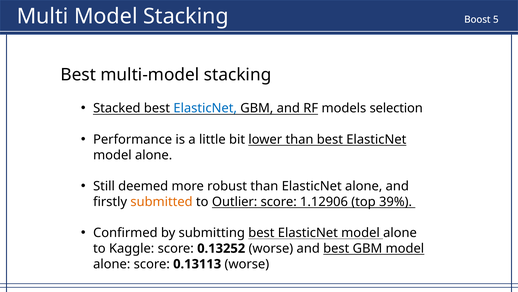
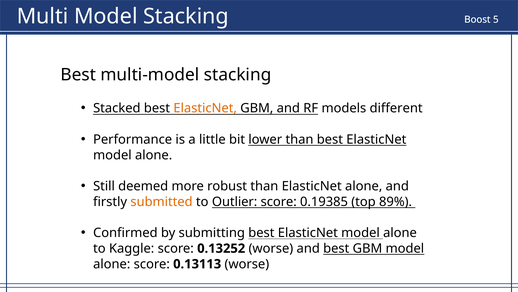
ElasticNet at (205, 108) colour: blue -> orange
selection: selection -> different
1.12906: 1.12906 -> 0.19385
39%: 39% -> 89%
